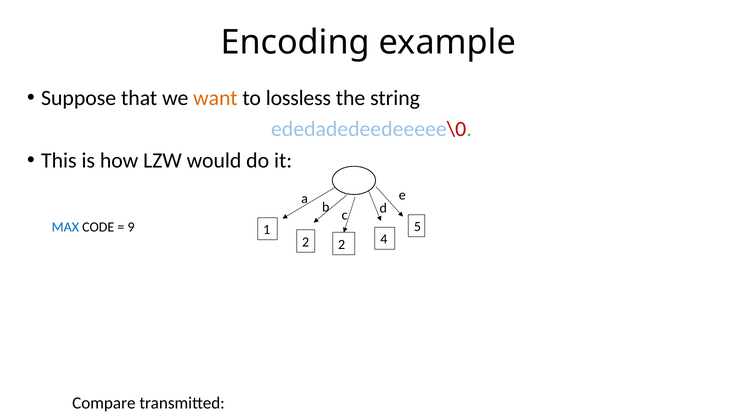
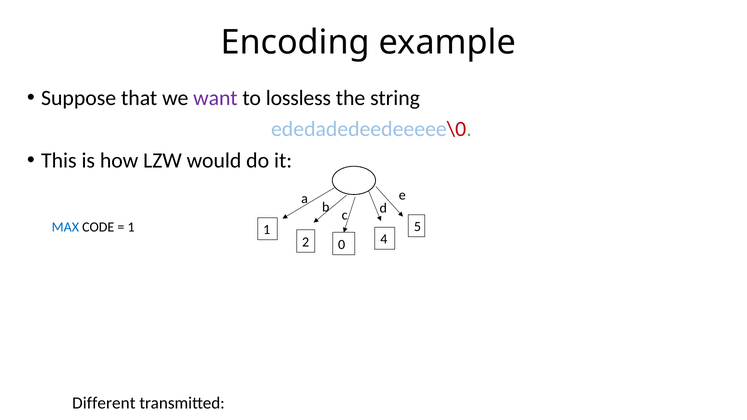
want colour: orange -> purple
9 at (131, 227): 9 -> 1
2 2: 2 -> 0
Compare: Compare -> Different
